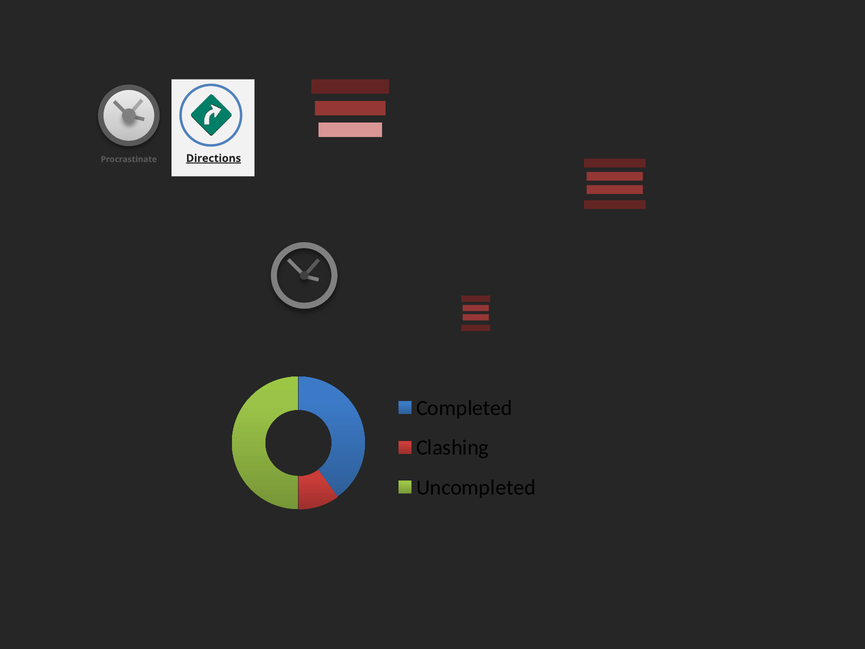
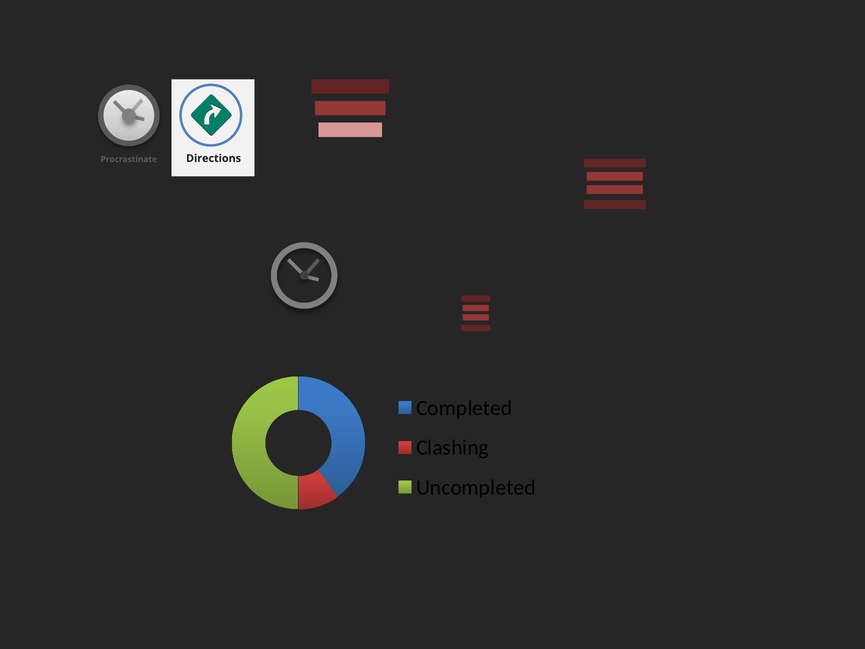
Directions underline: present -> none
